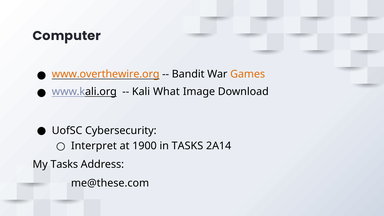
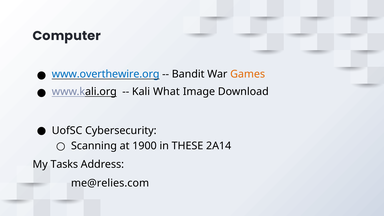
www.overthewire.org colour: orange -> blue
Interpret: Interpret -> Scanning
in TASKS: TASKS -> THESE
me@these.com: me@these.com -> me@relies.com
